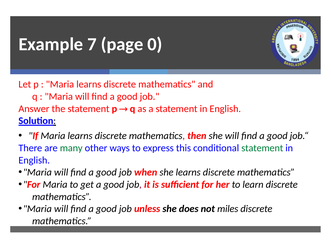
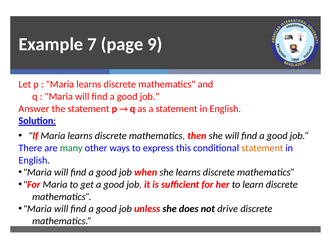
0: 0 -> 9
statement at (262, 148) colour: green -> orange
miles: miles -> drive
